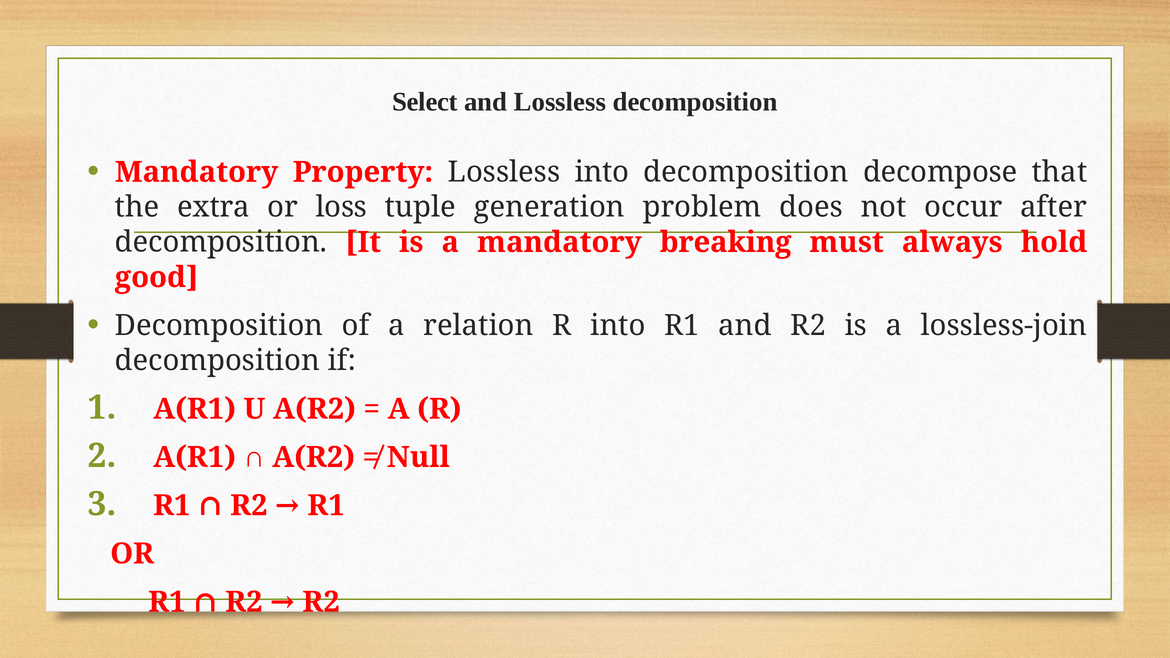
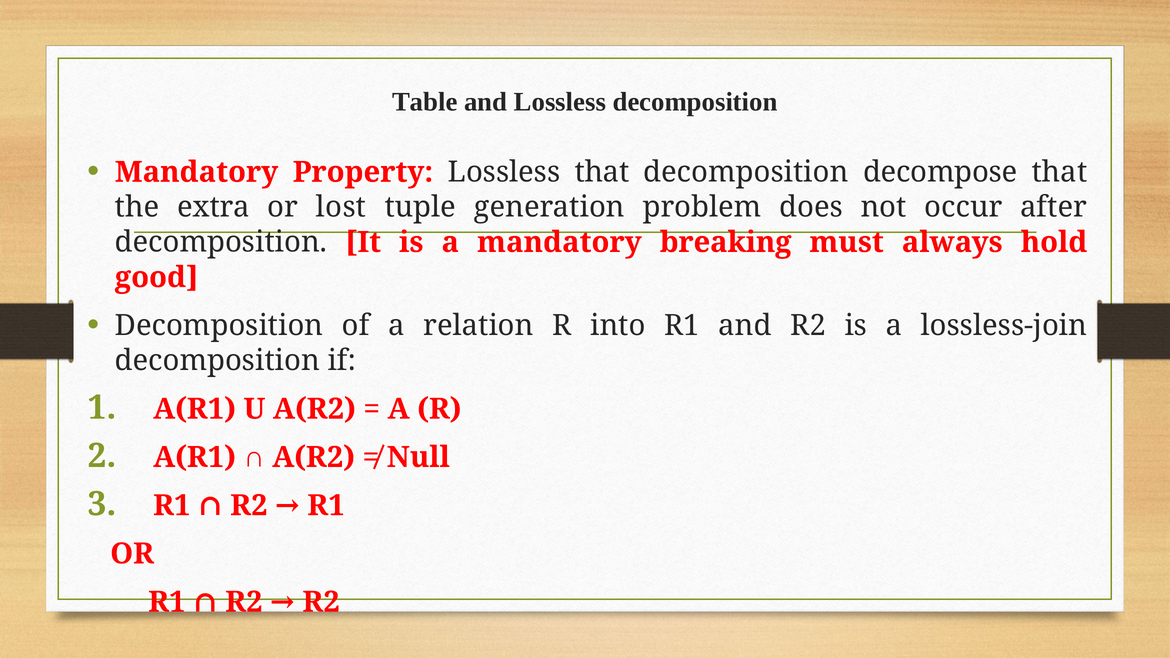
Select: Select -> Table
Lossless into: into -> that
loss: loss -> lost
